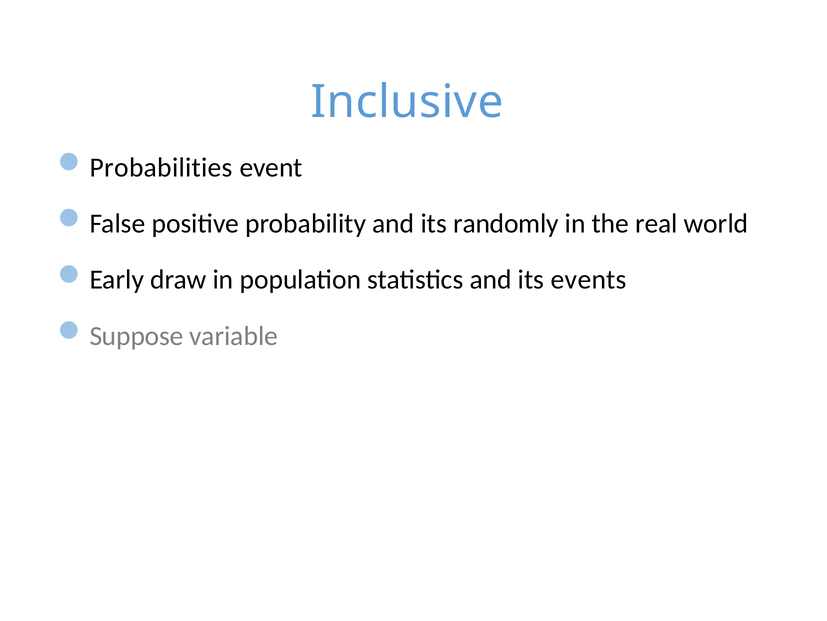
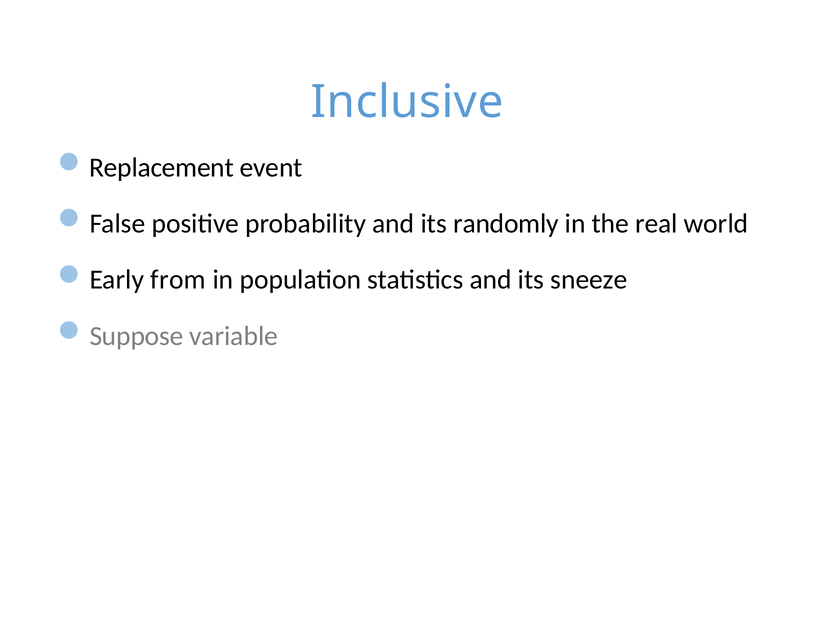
Probabilities: Probabilities -> Replacement
draw: draw -> from
events: events -> sneeze
